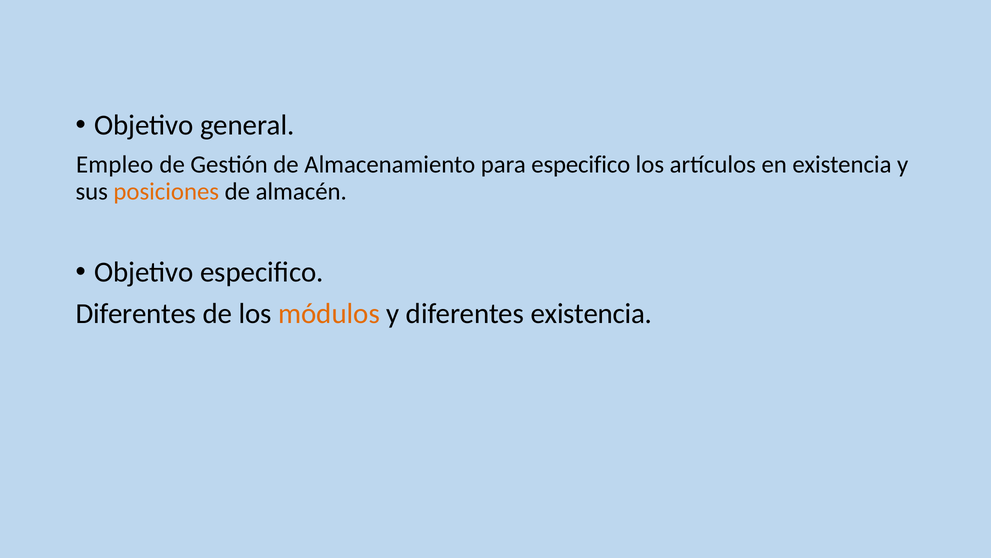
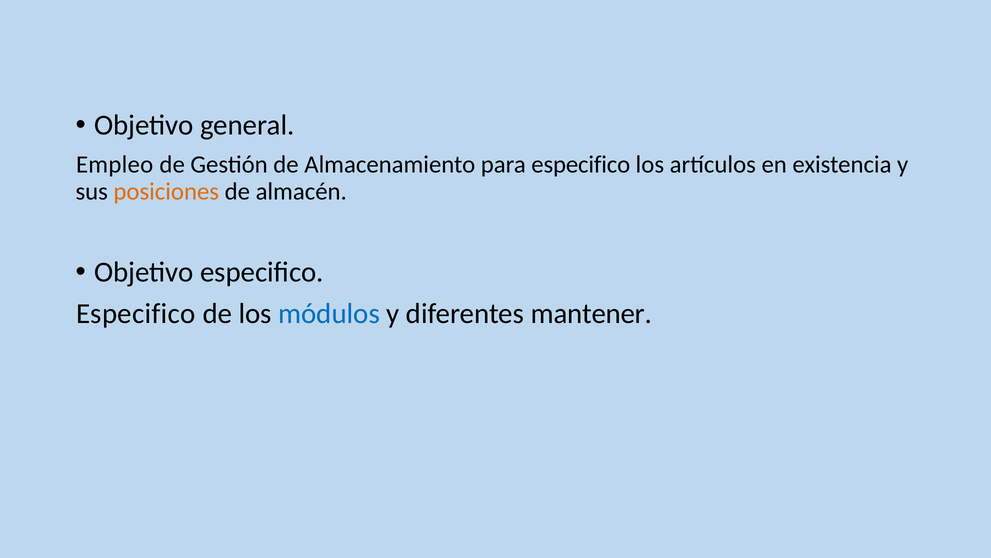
Diferentes at (136, 313): Diferentes -> Especifico
módulos colour: orange -> blue
diferentes existencia: existencia -> mantener
